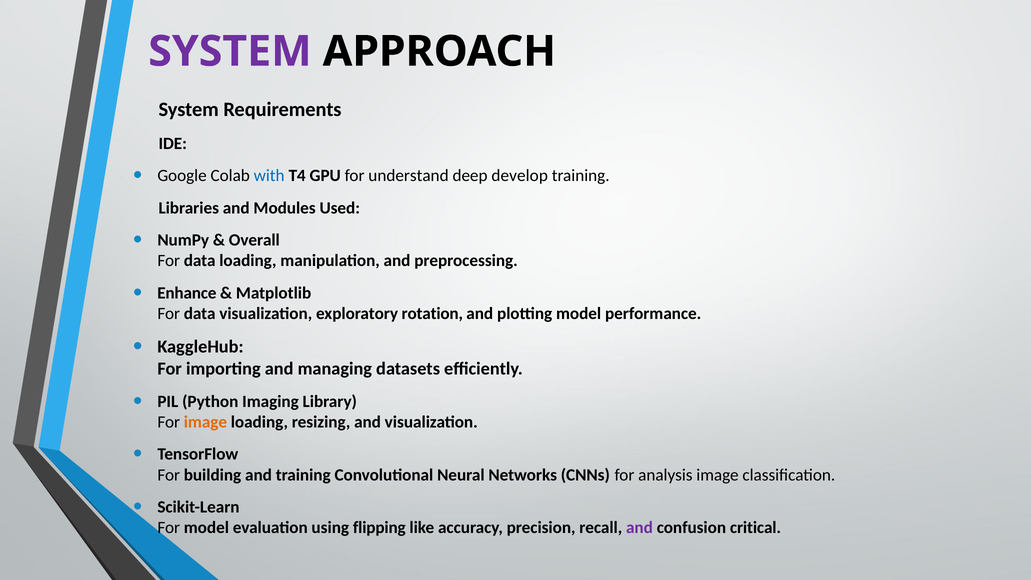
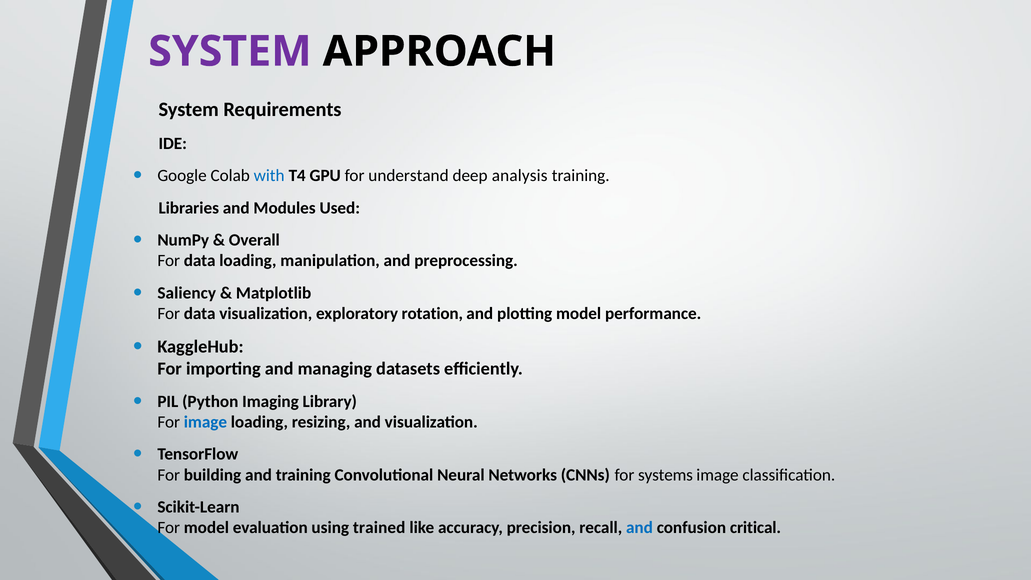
develop: develop -> analysis
Enhance: Enhance -> Saliency
image at (205, 422) colour: orange -> blue
analysis: analysis -> systems
flipping: flipping -> trained
and at (639, 528) colour: purple -> blue
